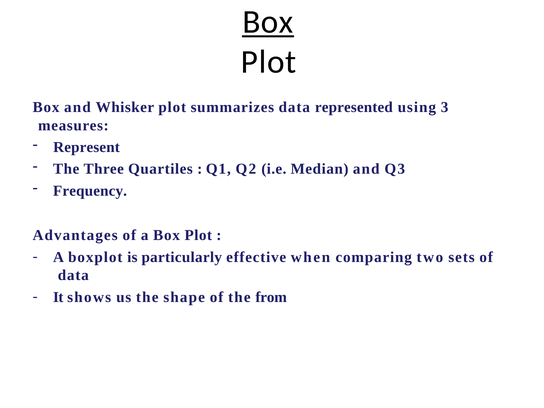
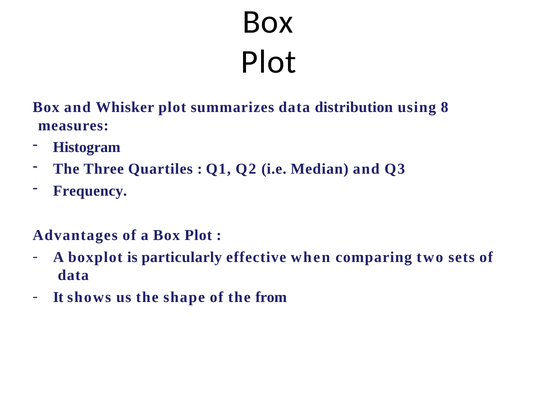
Box at (268, 22) underline: present -> none
represented: represented -> distribution
3: 3 -> 8
Represent: Represent -> Histogram
